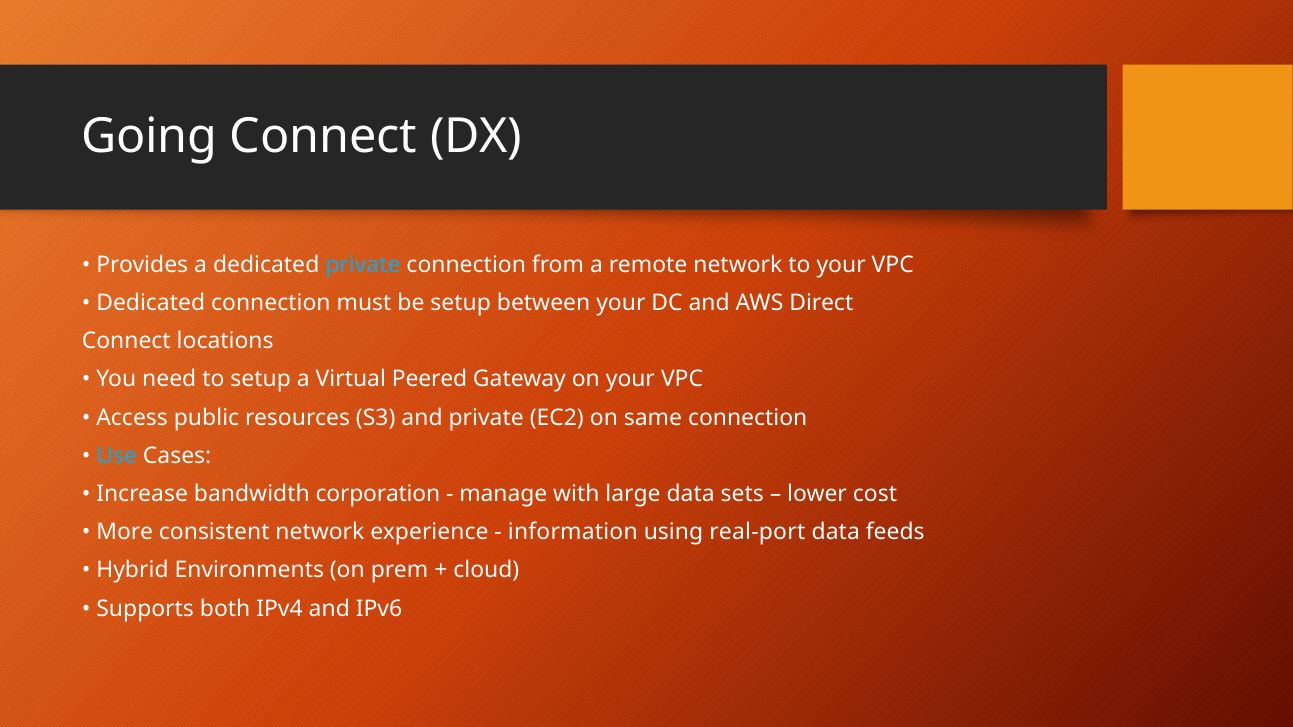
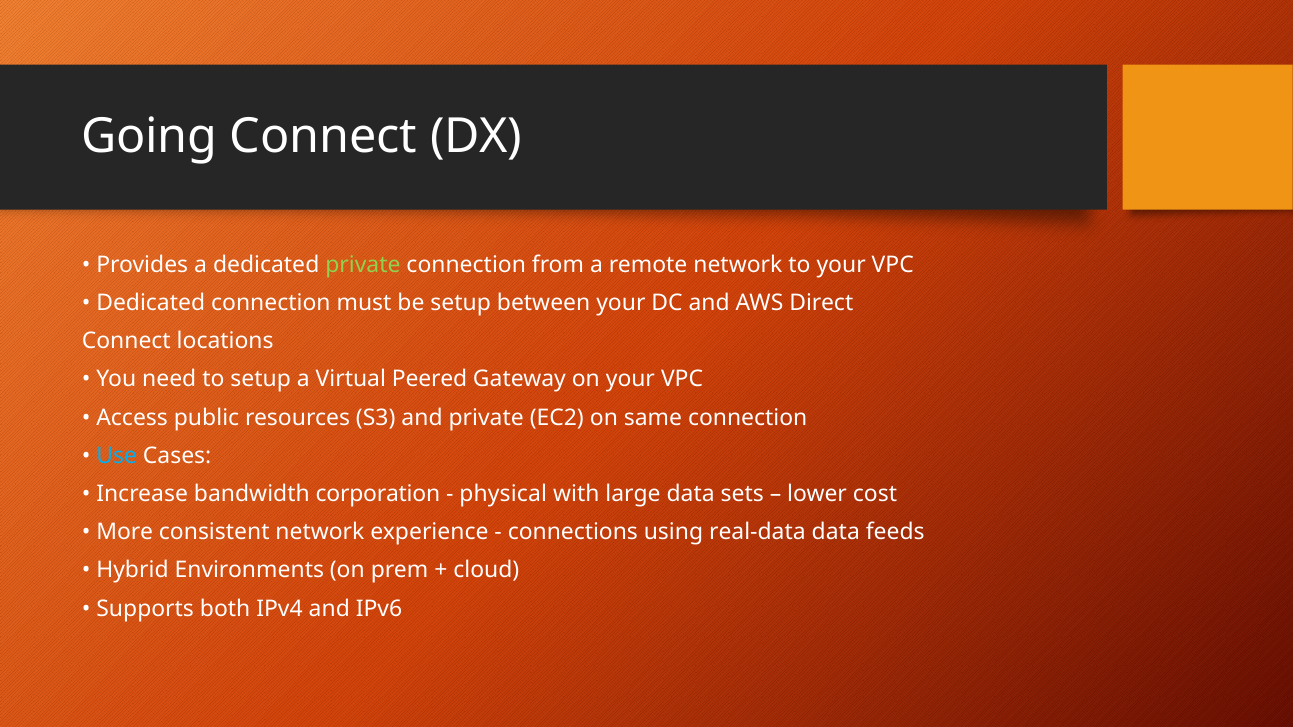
private at (363, 265) colour: light blue -> light green
manage: manage -> physical
information: information -> connections
real-port: real-port -> real-data
